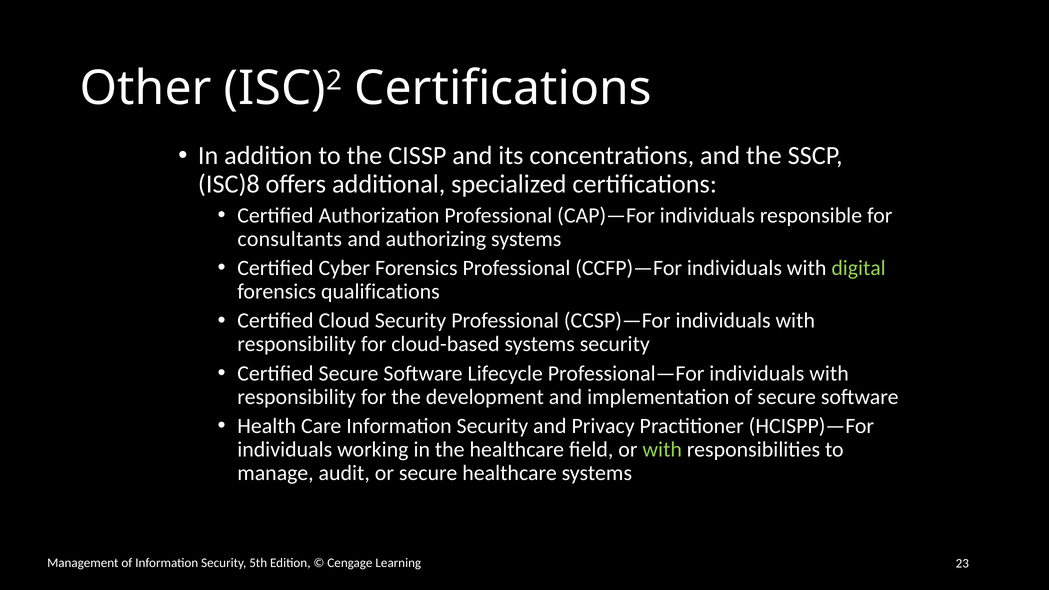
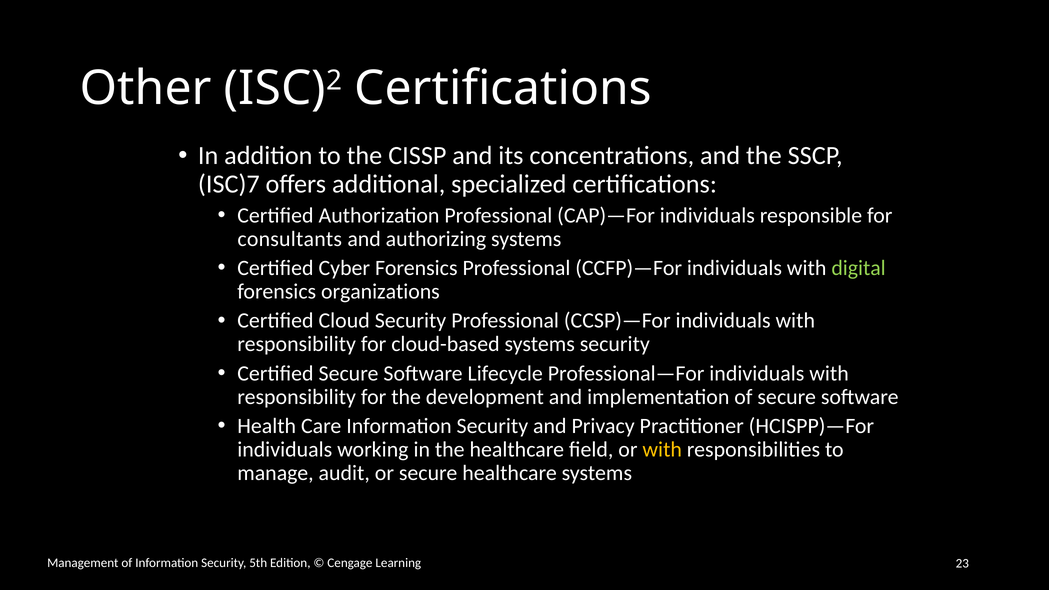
ISC)8: ISC)8 -> ISC)7
qualifications: qualifications -> organizations
with at (662, 450) colour: light green -> yellow
